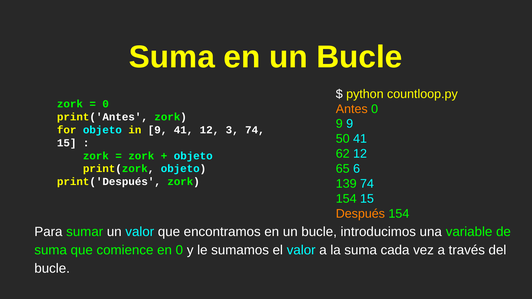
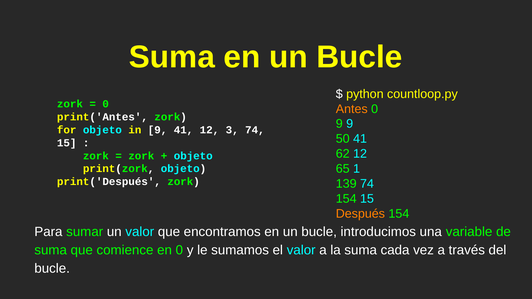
6: 6 -> 1
